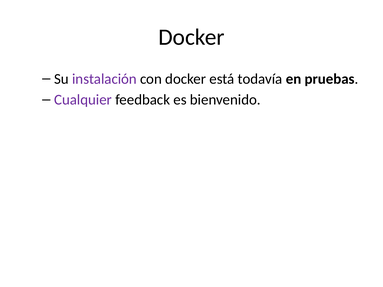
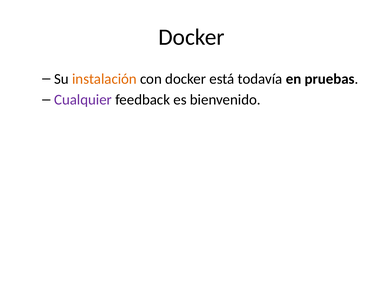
instalación colour: purple -> orange
